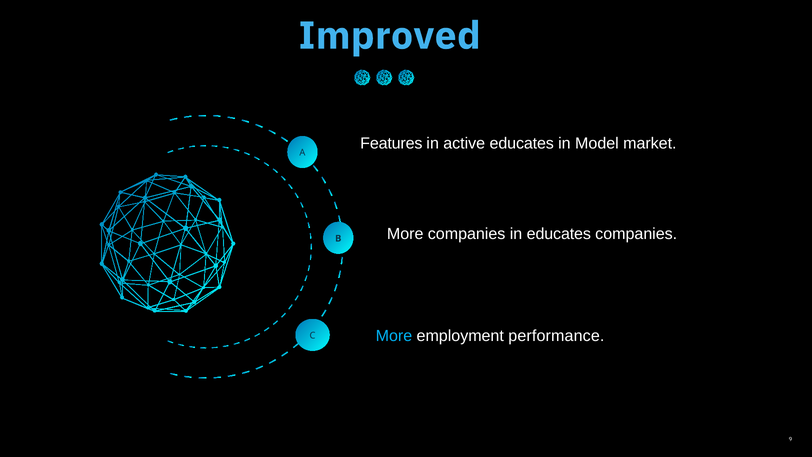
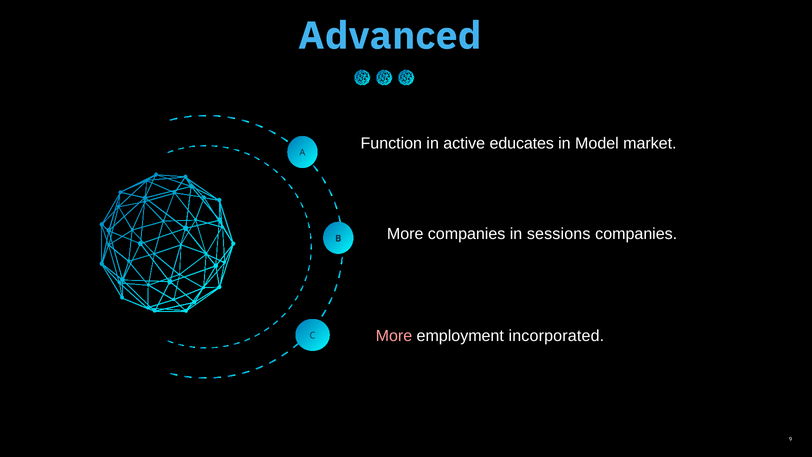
Improved: Improved -> Advanced
Features: Features -> Function
in educates: educates -> sessions
More at (394, 336) colour: light blue -> pink
performance: performance -> incorporated
